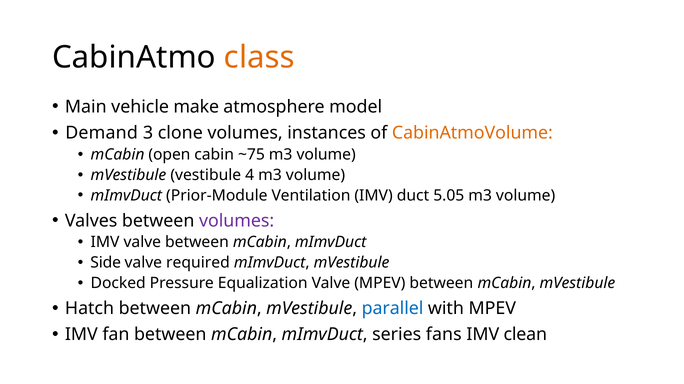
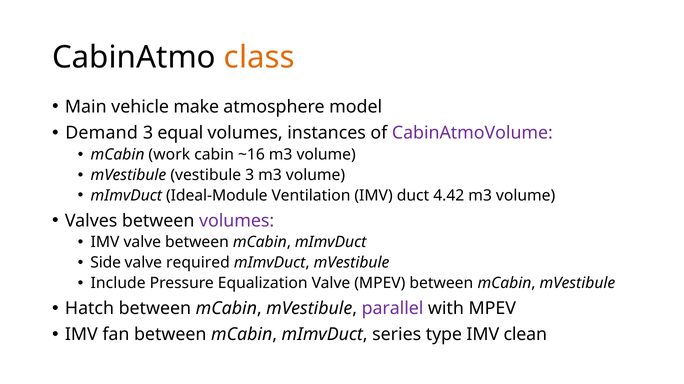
clone: clone -> equal
CabinAtmoVolume colour: orange -> purple
open: open -> work
~75: ~75 -> ~16
vestibule 4: 4 -> 3
Prior-Module: Prior-Module -> Ideal-Module
5.05: 5.05 -> 4.42
Docked: Docked -> Include
parallel colour: blue -> purple
fans: fans -> type
